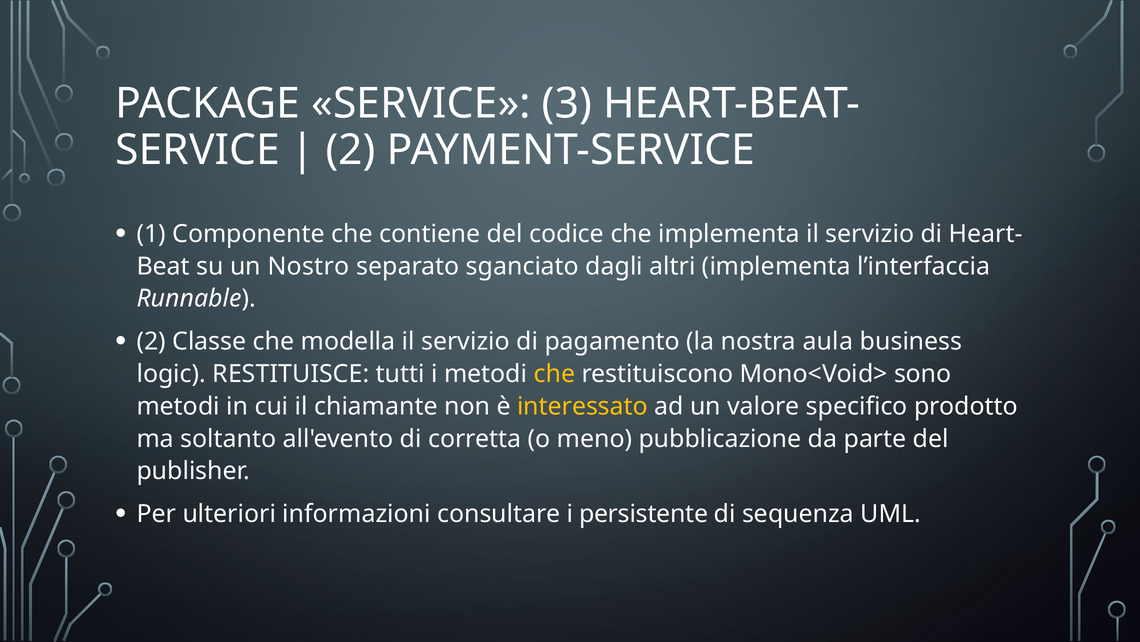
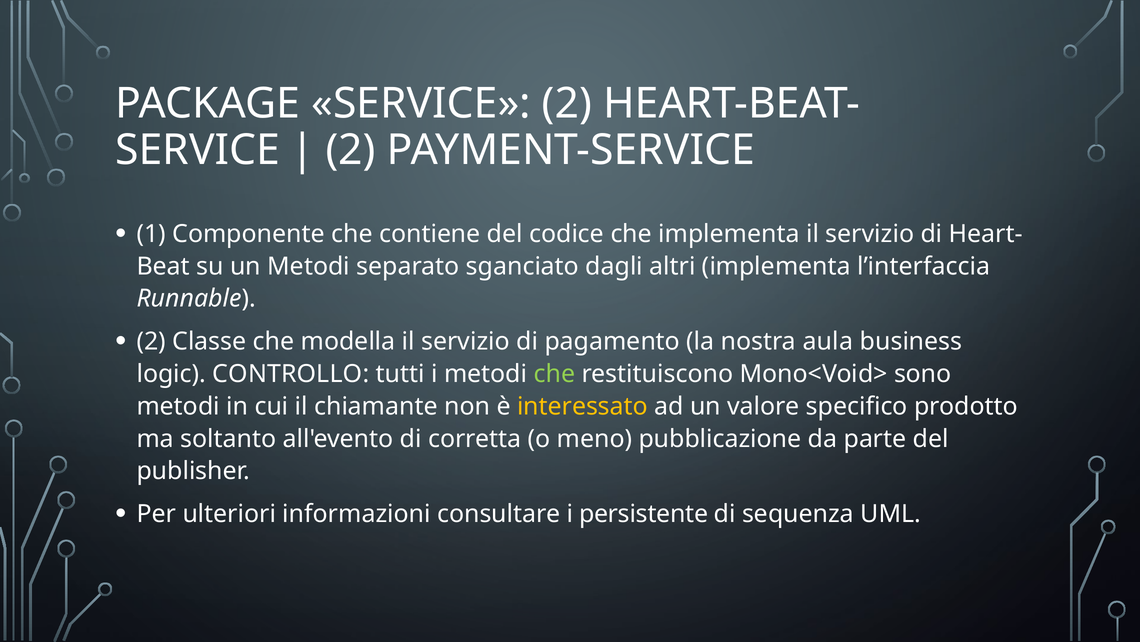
SERVICE 3: 3 -> 2
un Nostro: Nostro -> Metodi
RESTITUISCE: RESTITUISCE -> CONTROLLO
che at (554, 374) colour: yellow -> light green
